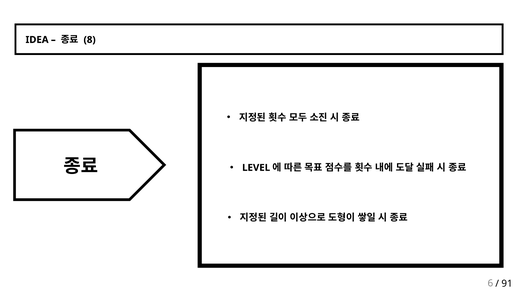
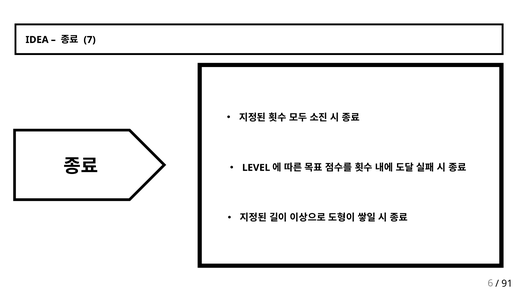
8: 8 -> 7
